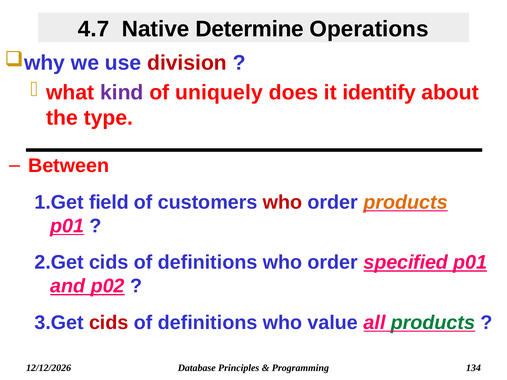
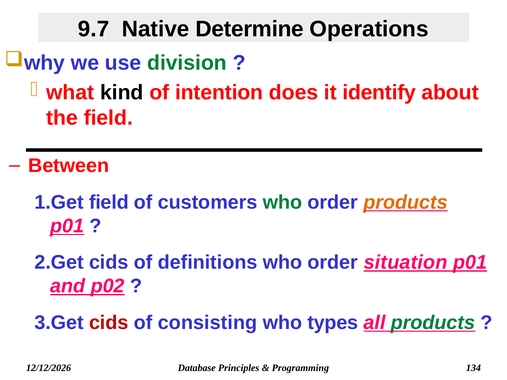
4.7: 4.7 -> 9.7
division colour: red -> green
kind colour: purple -> black
uniquely: uniquely -> intention
the type: type -> field
who at (283, 202) colour: red -> green
specified: specified -> situation
definitions at (208, 323): definitions -> consisting
value: value -> types
